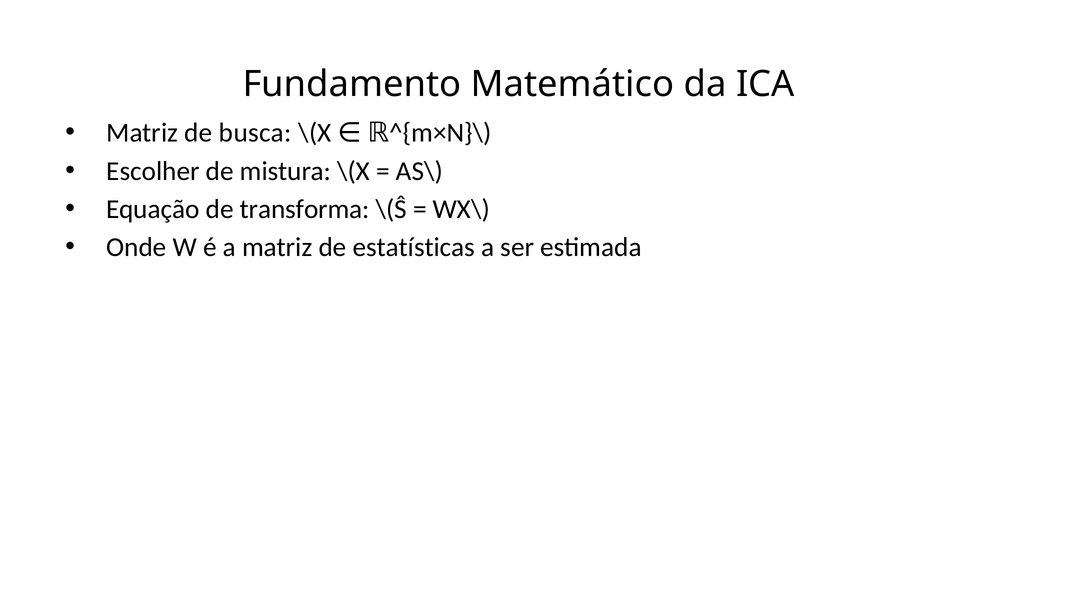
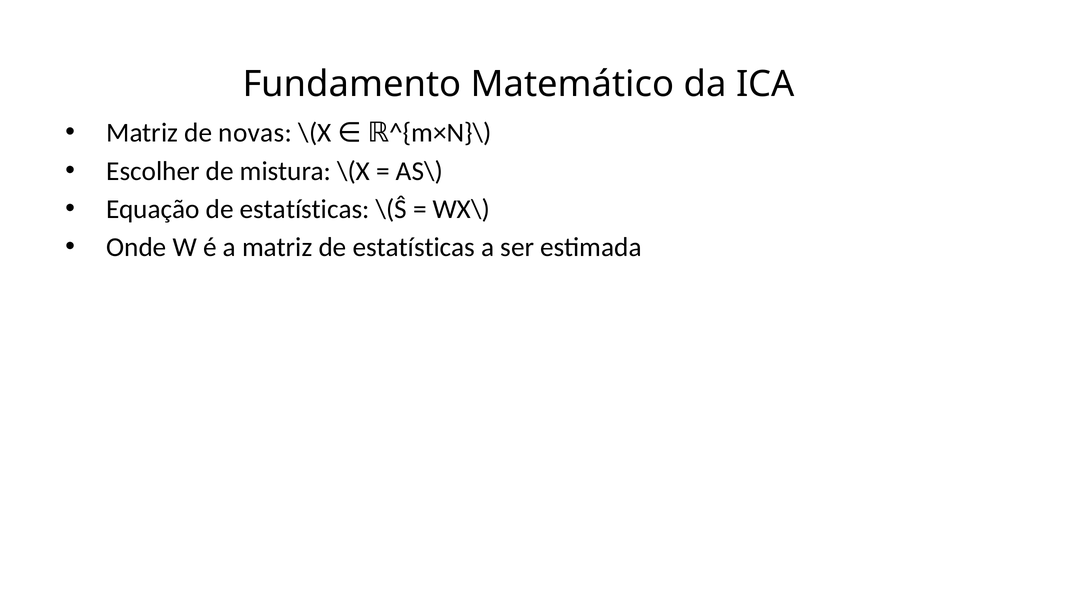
busca: busca -> novas
Equação de transforma: transforma -> estatísticas
